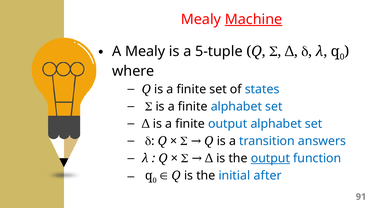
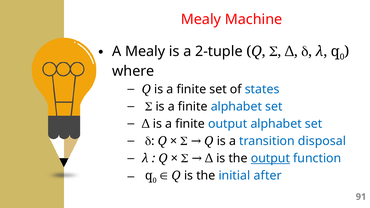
Machine underline: present -> none
5-tuple: 5-tuple -> 2-tuple
answers: answers -> disposal
